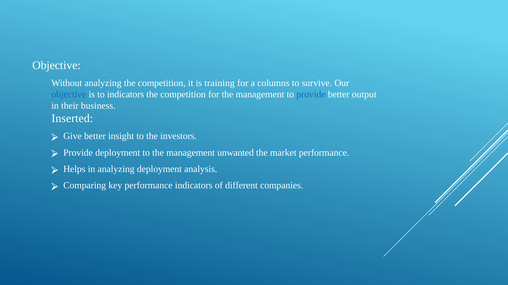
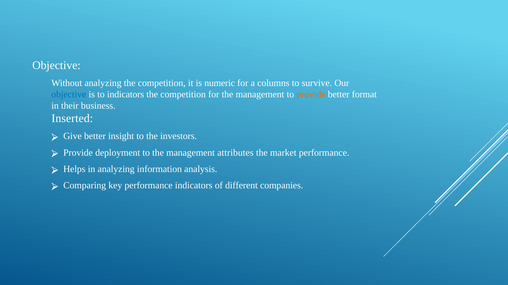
training: training -> numeric
provide at (311, 95) colour: blue -> orange
output: output -> format
unwanted: unwanted -> attributes
analyzing deployment: deployment -> information
